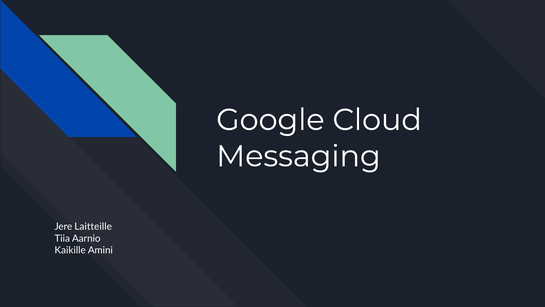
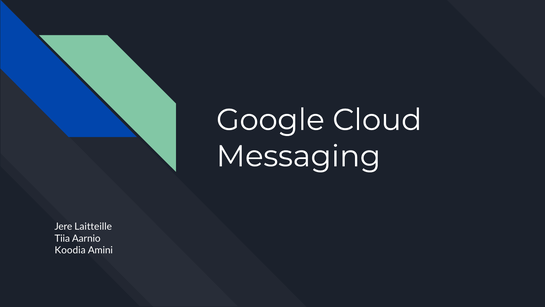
Kaikille: Kaikille -> Koodia
